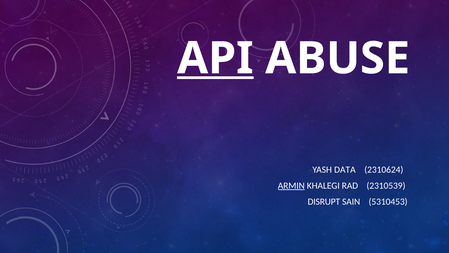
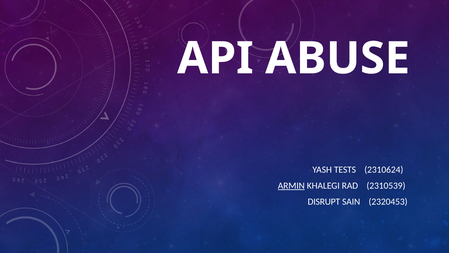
API underline: present -> none
DATA: DATA -> TESTS
5310453: 5310453 -> 2320453
